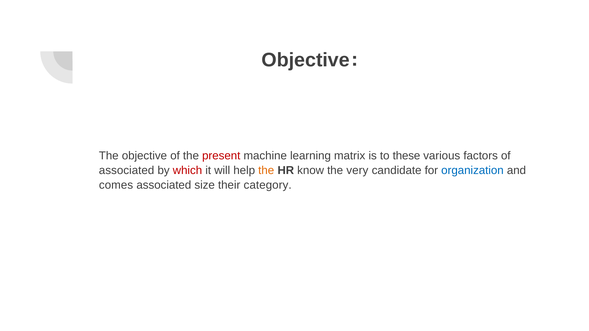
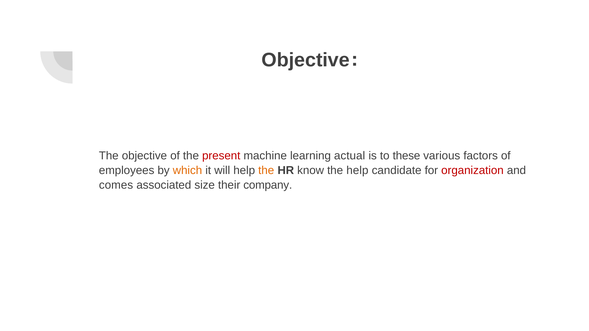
matrix: matrix -> actual
associated at (127, 171): associated -> employees
which colour: red -> orange
the very: very -> help
organization colour: blue -> red
category: category -> company
